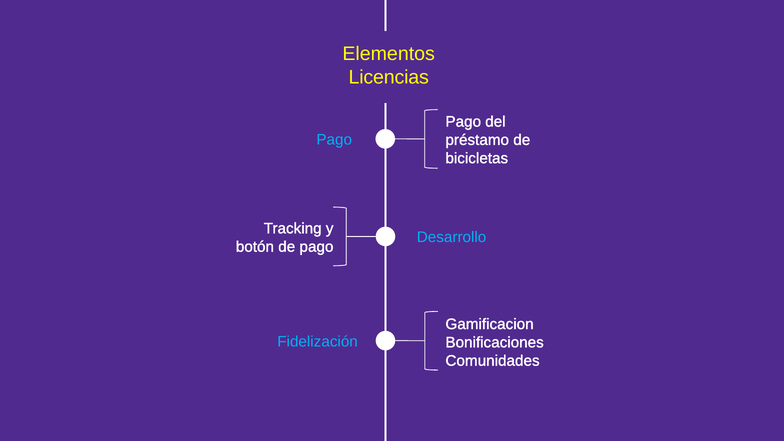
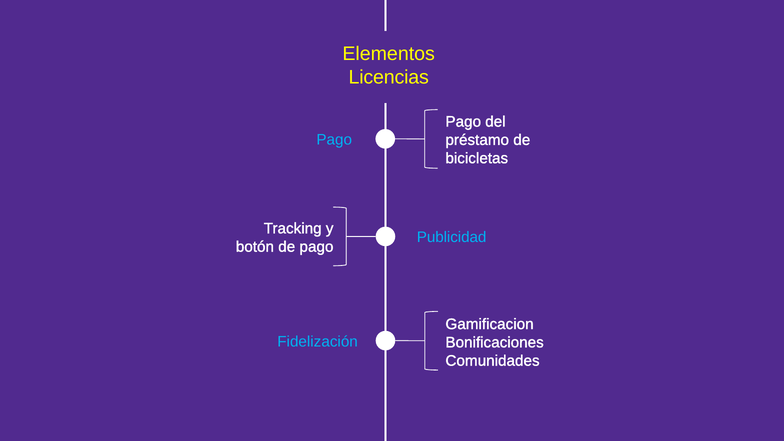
Desarrollo: Desarrollo -> Publicidad
